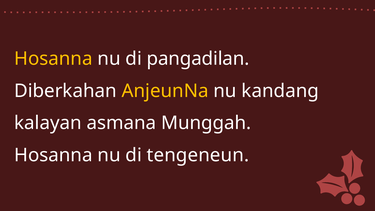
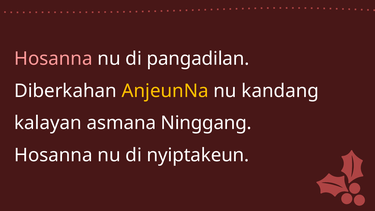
Hosanna at (53, 59) colour: yellow -> pink
Munggah: Munggah -> Ninggang
tengeneun: tengeneun -> nyiptakeun
